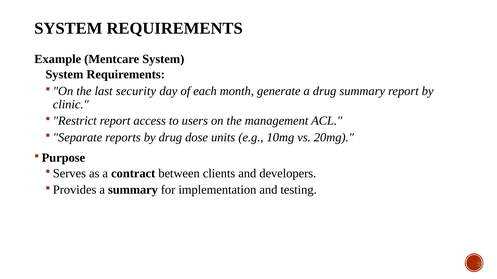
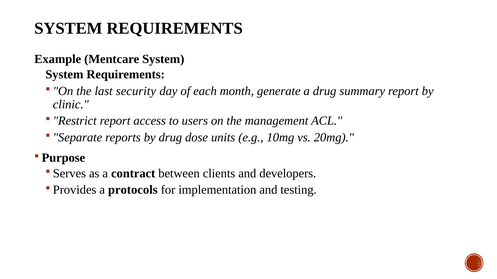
a summary: summary -> protocols
